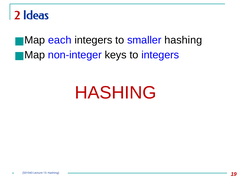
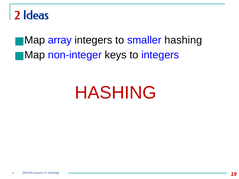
each: each -> array
